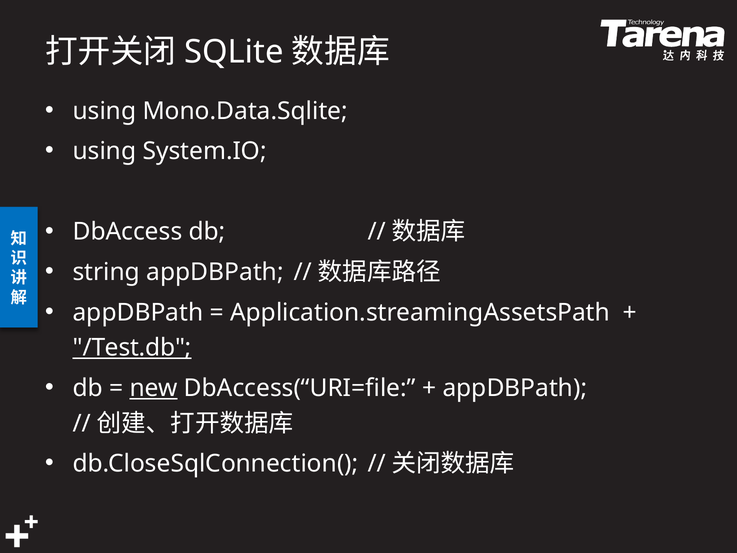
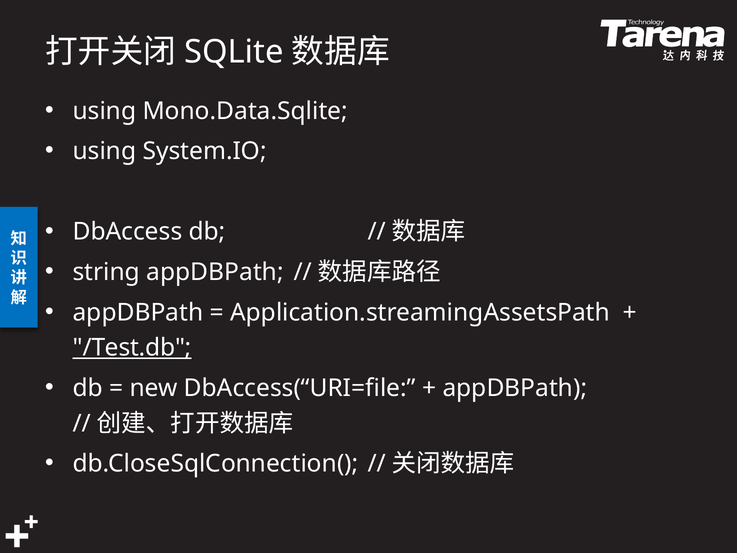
new underline: present -> none
